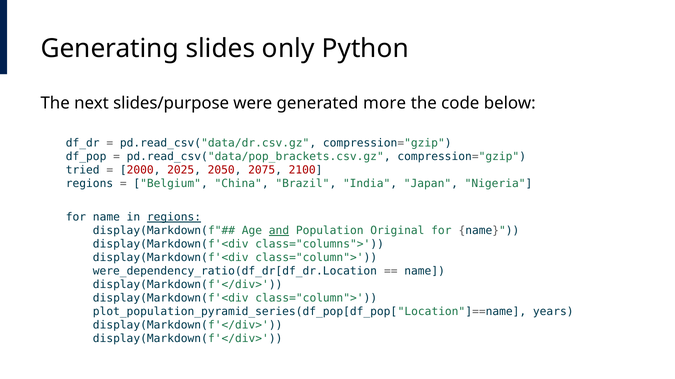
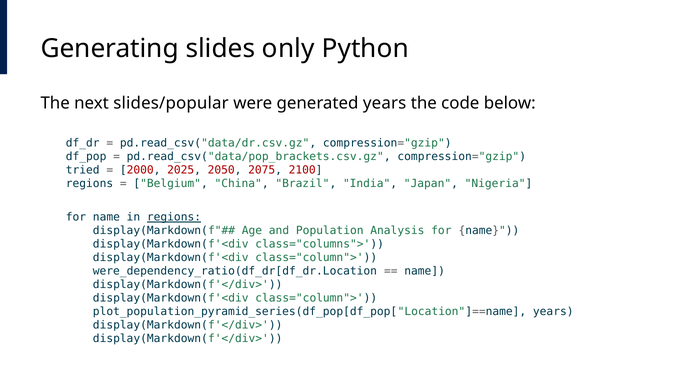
slides/purpose: slides/purpose -> slides/popular
generated more: more -> years
and underline: present -> none
Original: Original -> Analysis
